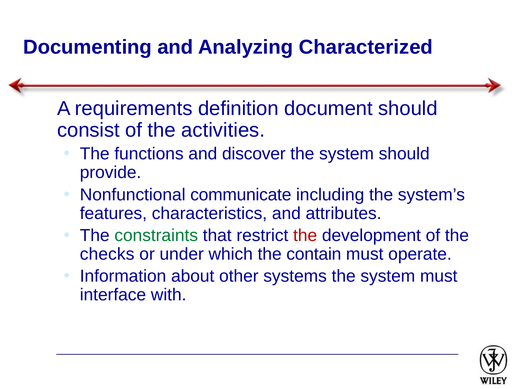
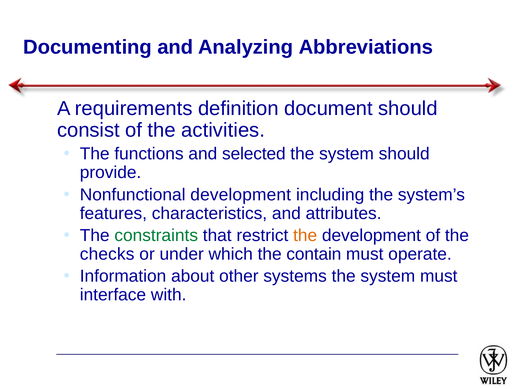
Characterized: Characterized -> Abbreviations
discover: discover -> selected
Nonfunctional communicate: communicate -> development
the at (305, 236) colour: red -> orange
